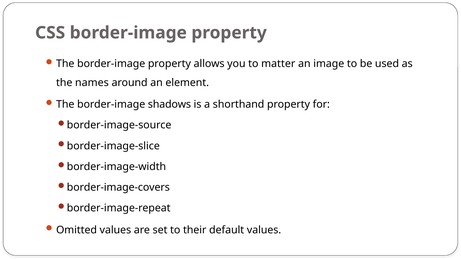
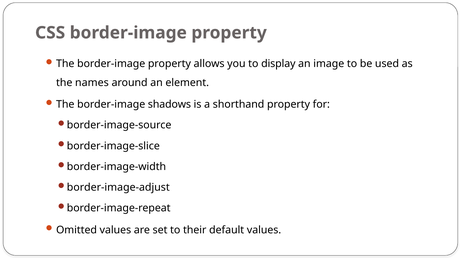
matter: matter -> display
border-image-covers: border-image-covers -> border-image-adjust
